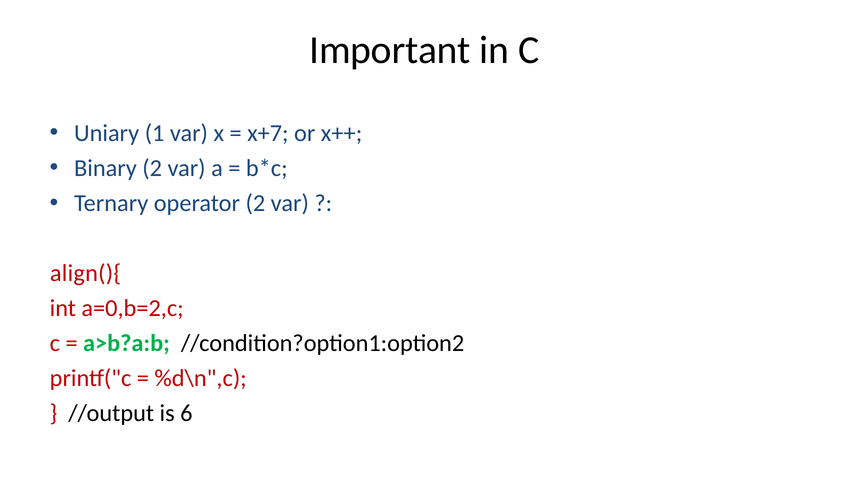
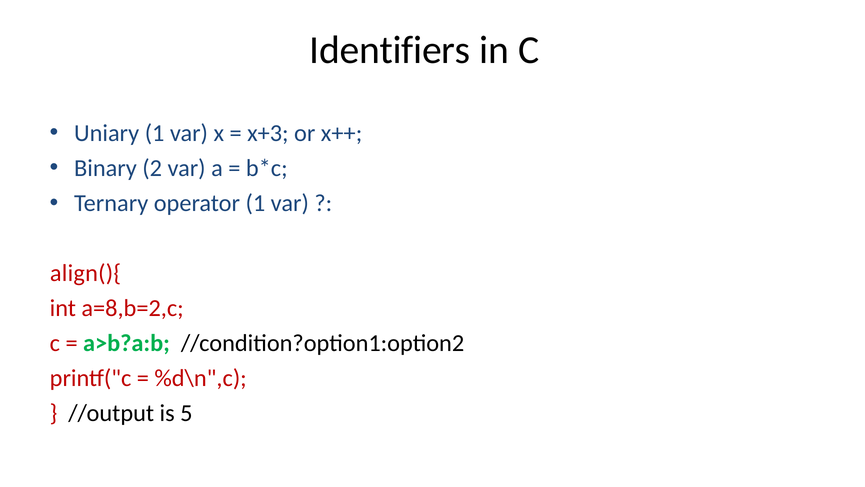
Important: Important -> Identifiers
x+7: x+7 -> x+3
operator 2: 2 -> 1
a=0,b=2,c: a=0,b=2,c -> a=8,b=2,c
6: 6 -> 5
